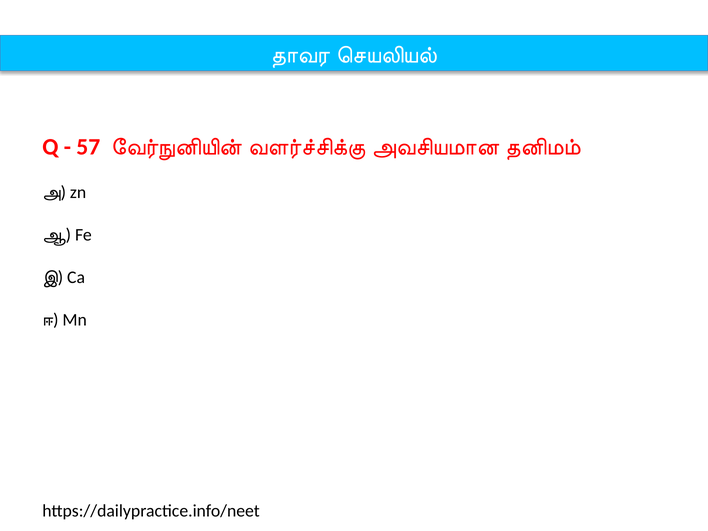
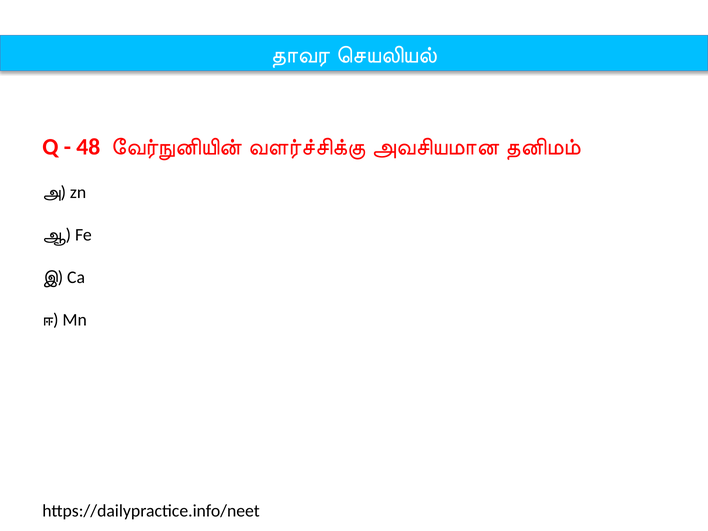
57: 57 -> 48
